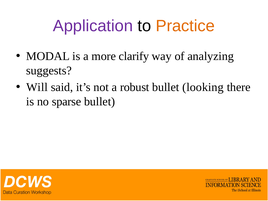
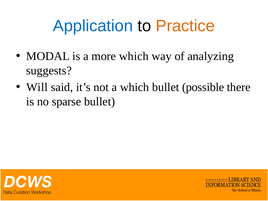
Application colour: purple -> blue
more clarify: clarify -> which
a robust: robust -> which
looking: looking -> possible
